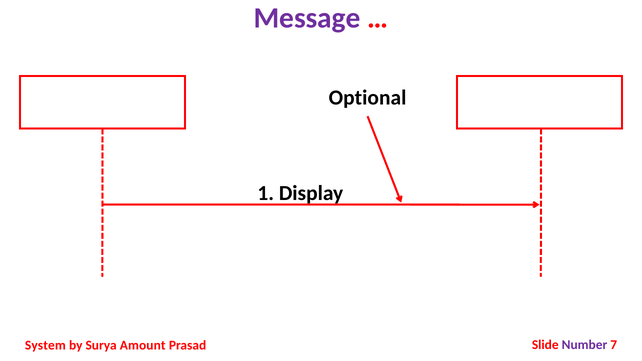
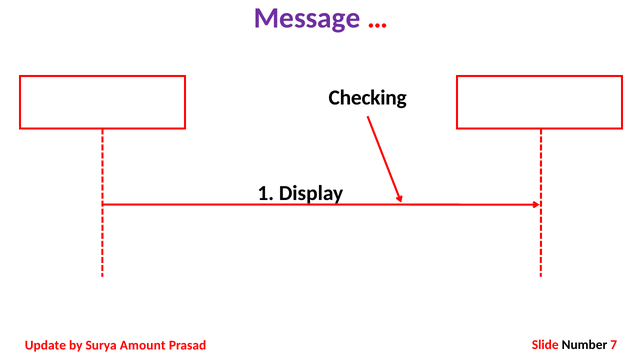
Optional: Optional -> Checking
System: System -> Update
Number colour: purple -> black
